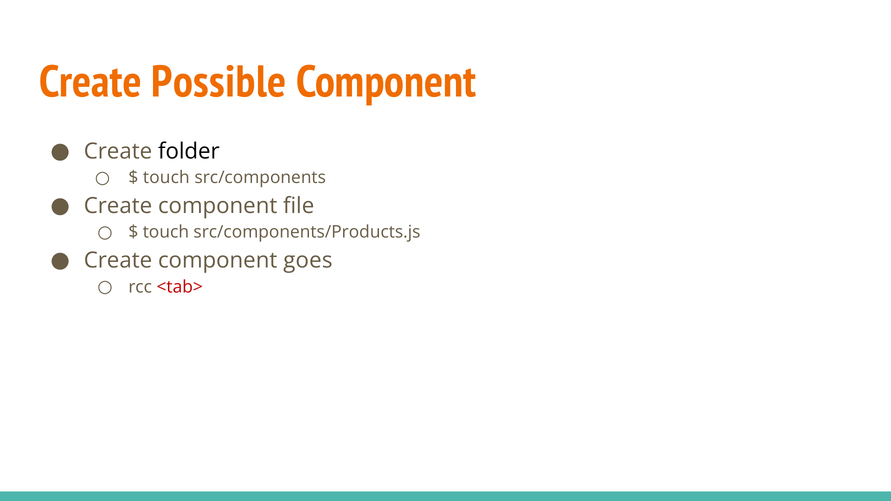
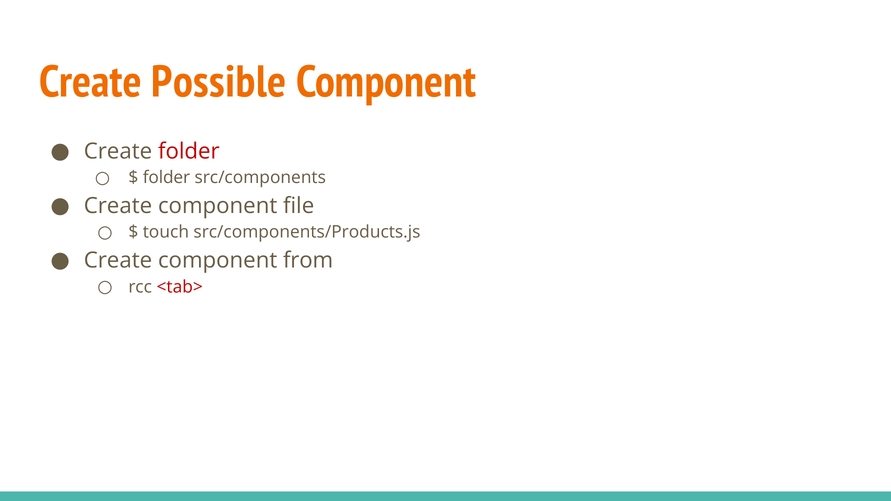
folder at (189, 151) colour: black -> red
touch at (166, 178): touch -> folder
goes: goes -> from
